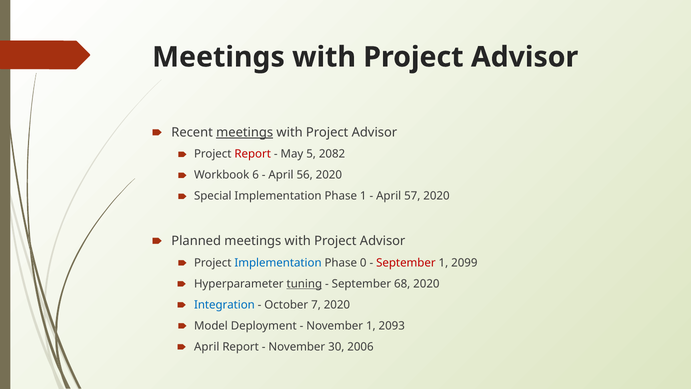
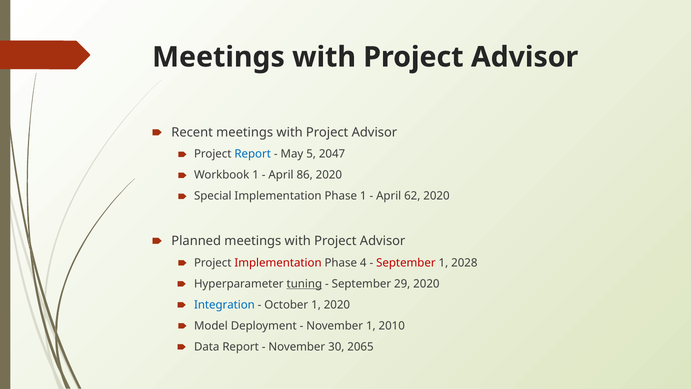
meetings at (245, 132) underline: present -> none
Report at (253, 154) colour: red -> blue
2082: 2082 -> 2047
Workbook 6: 6 -> 1
56: 56 -> 86
57: 57 -> 62
Implementation at (278, 263) colour: blue -> red
0: 0 -> 4
2099: 2099 -> 2028
68: 68 -> 29
October 7: 7 -> 1
2093: 2093 -> 2010
April at (207, 347): April -> Data
2006: 2006 -> 2065
